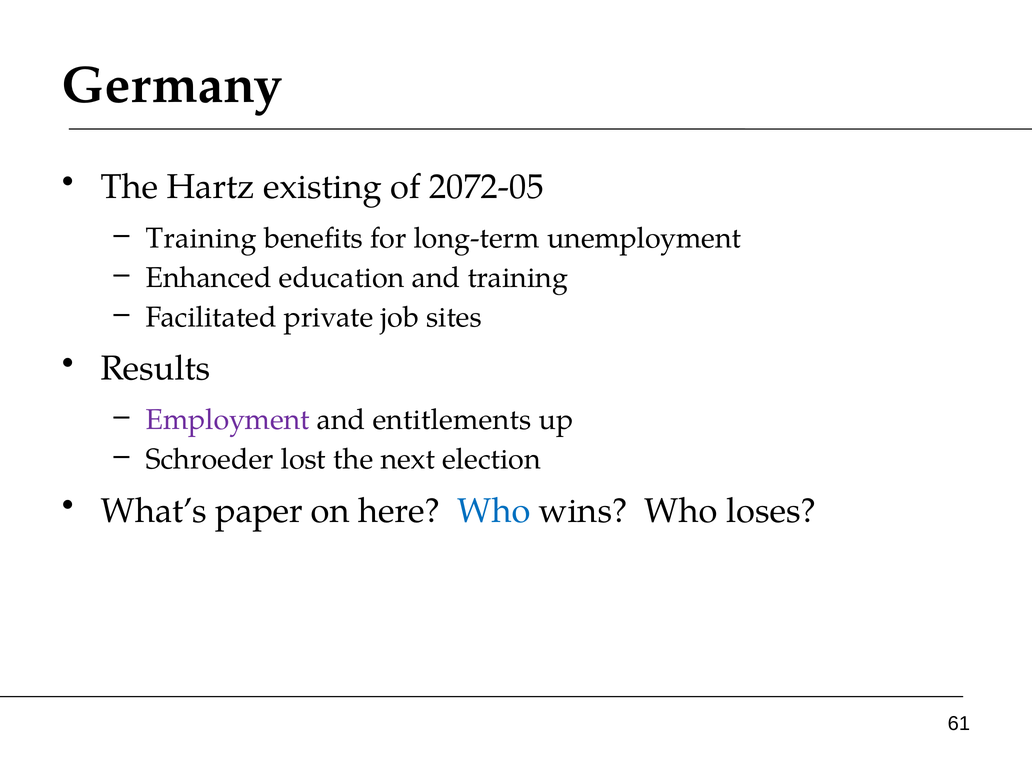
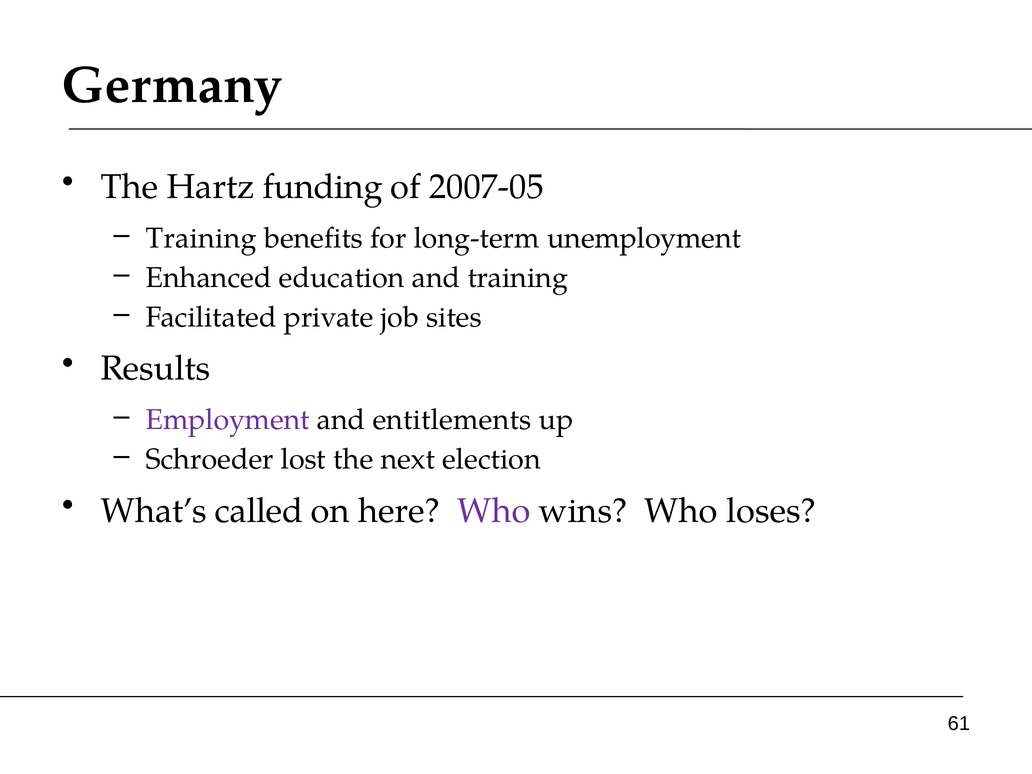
existing: existing -> funding
2072-05: 2072-05 -> 2007-05
paper: paper -> called
Who at (494, 511) colour: blue -> purple
